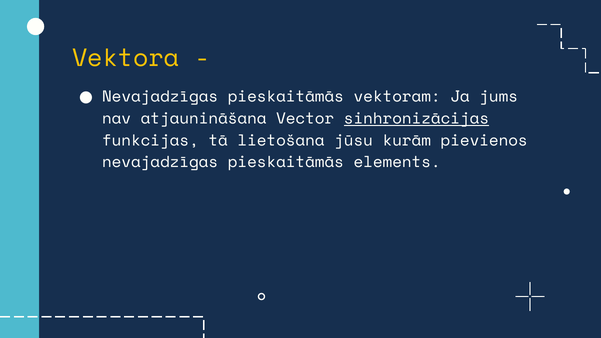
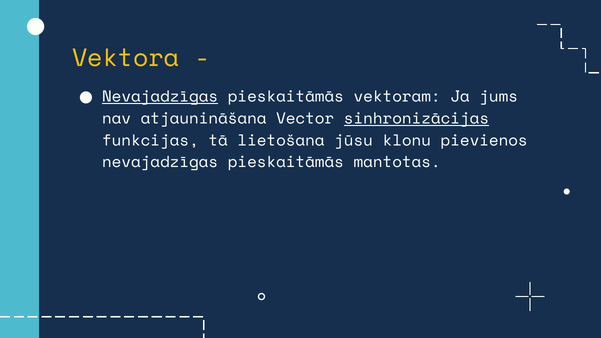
Nevajadzīgas at (160, 97) underline: none -> present
kurām: kurām -> klonu
elements: elements -> mantotas
